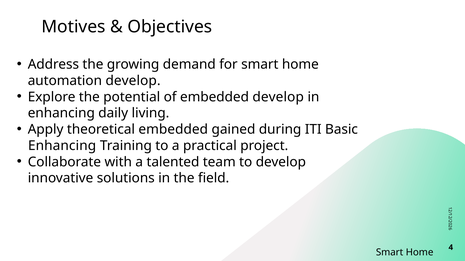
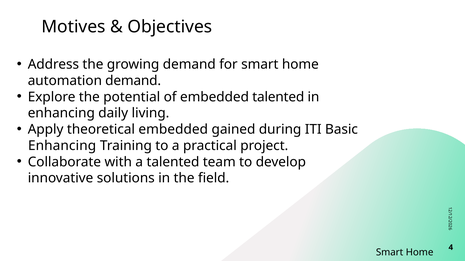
automation develop: develop -> demand
embedded develop: develop -> talented
